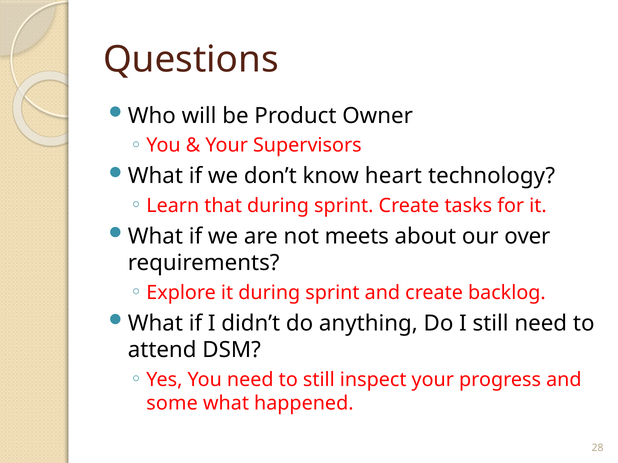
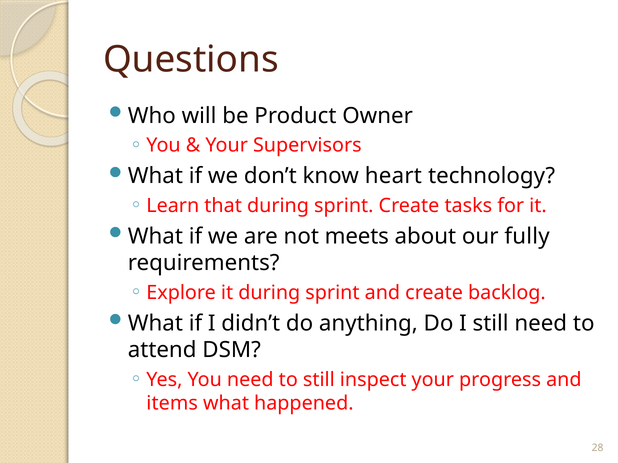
over: over -> fully
some: some -> items
